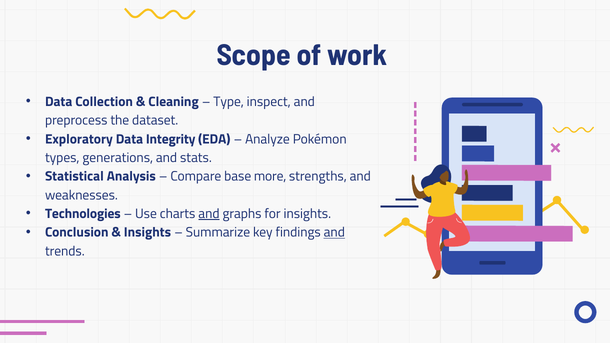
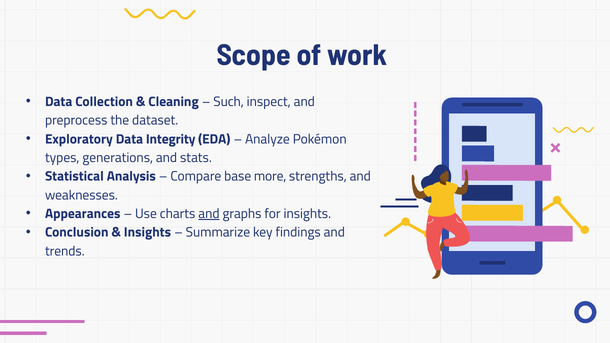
Type: Type -> Such
Technologies: Technologies -> Appearances
and at (334, 233) underline: present -> none
